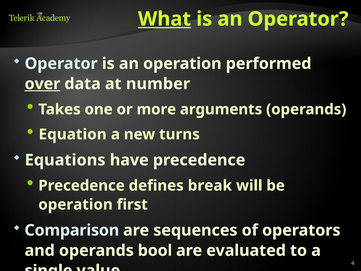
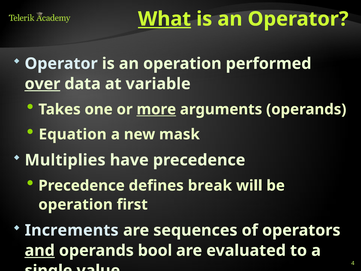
number: number -> variable
more underline: none -> present
turns: turns -> mask
Equations: Equations -> Multiplies
Comparison: Comparison -> Increments
and underline: none -> present
